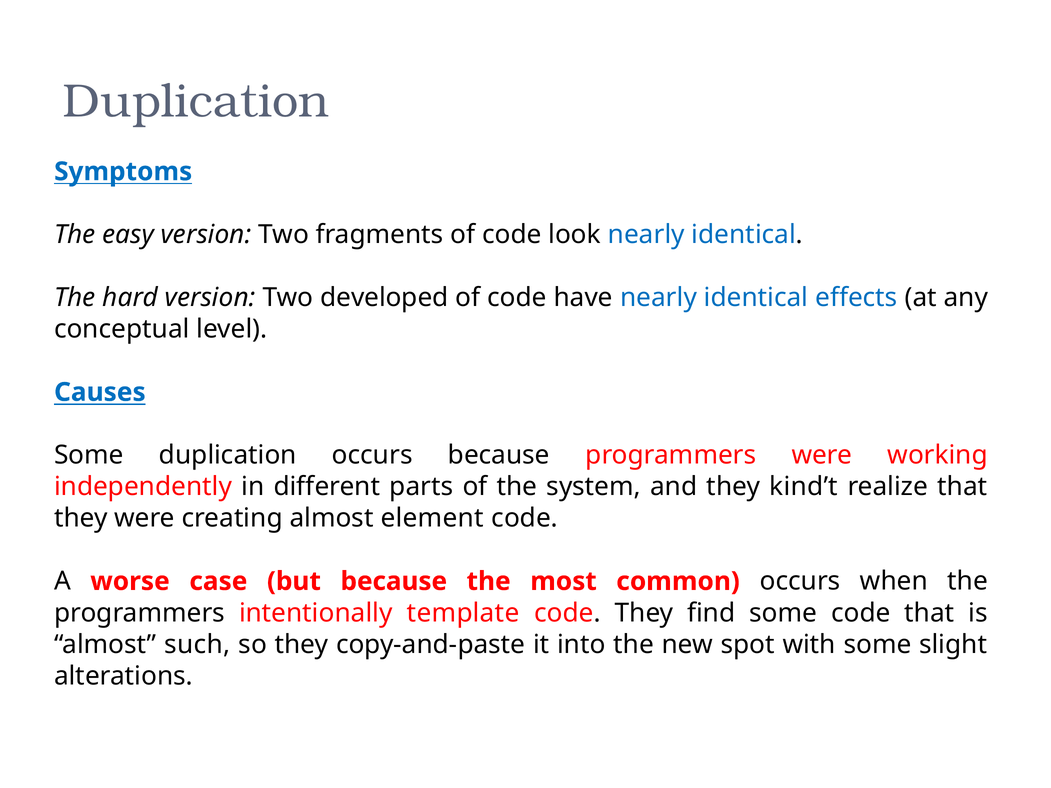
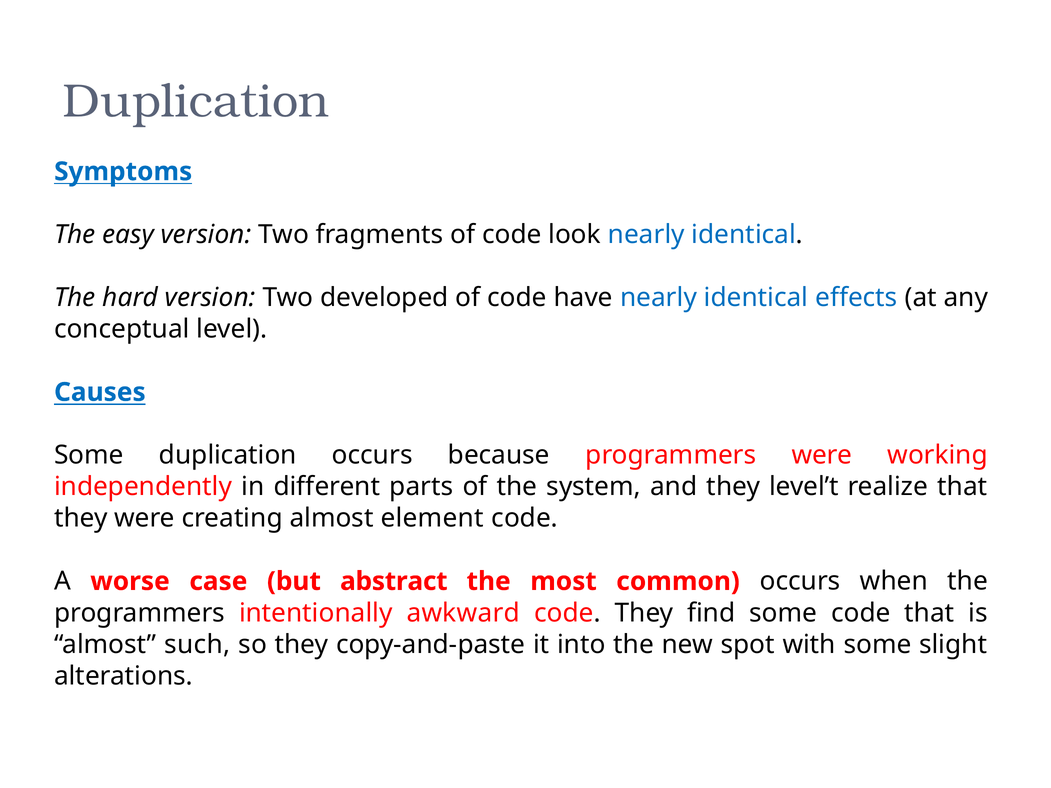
kind’t: kind’t -> level’t
but because: because -> abstract
template: template -> awkward
